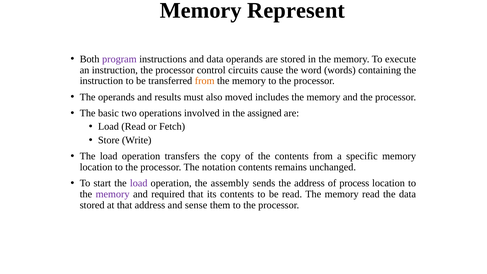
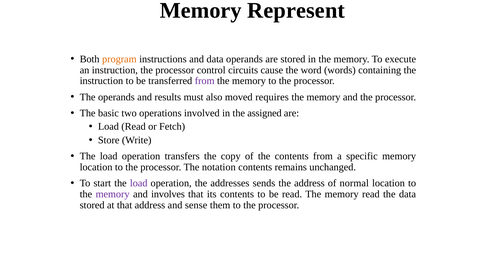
program colour: purple -> orange
from at (205, 81) colour: orange -> purple
includes: includes -> requires
assembly: assembly -> addresses
process: process -> normal
required: required -> involves
